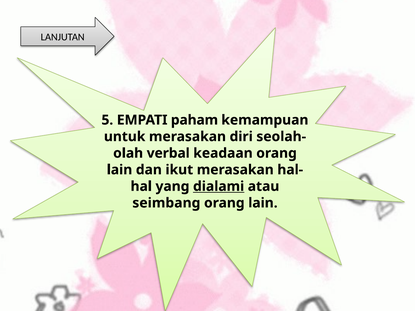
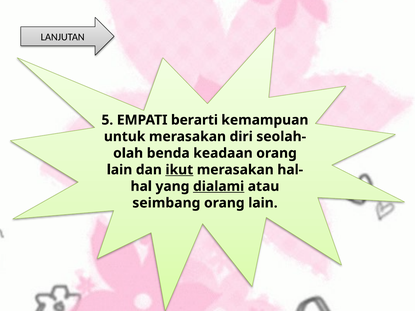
paham: paham -> berarti
verbal: verbal -> benda
ikut underline: none -> present
